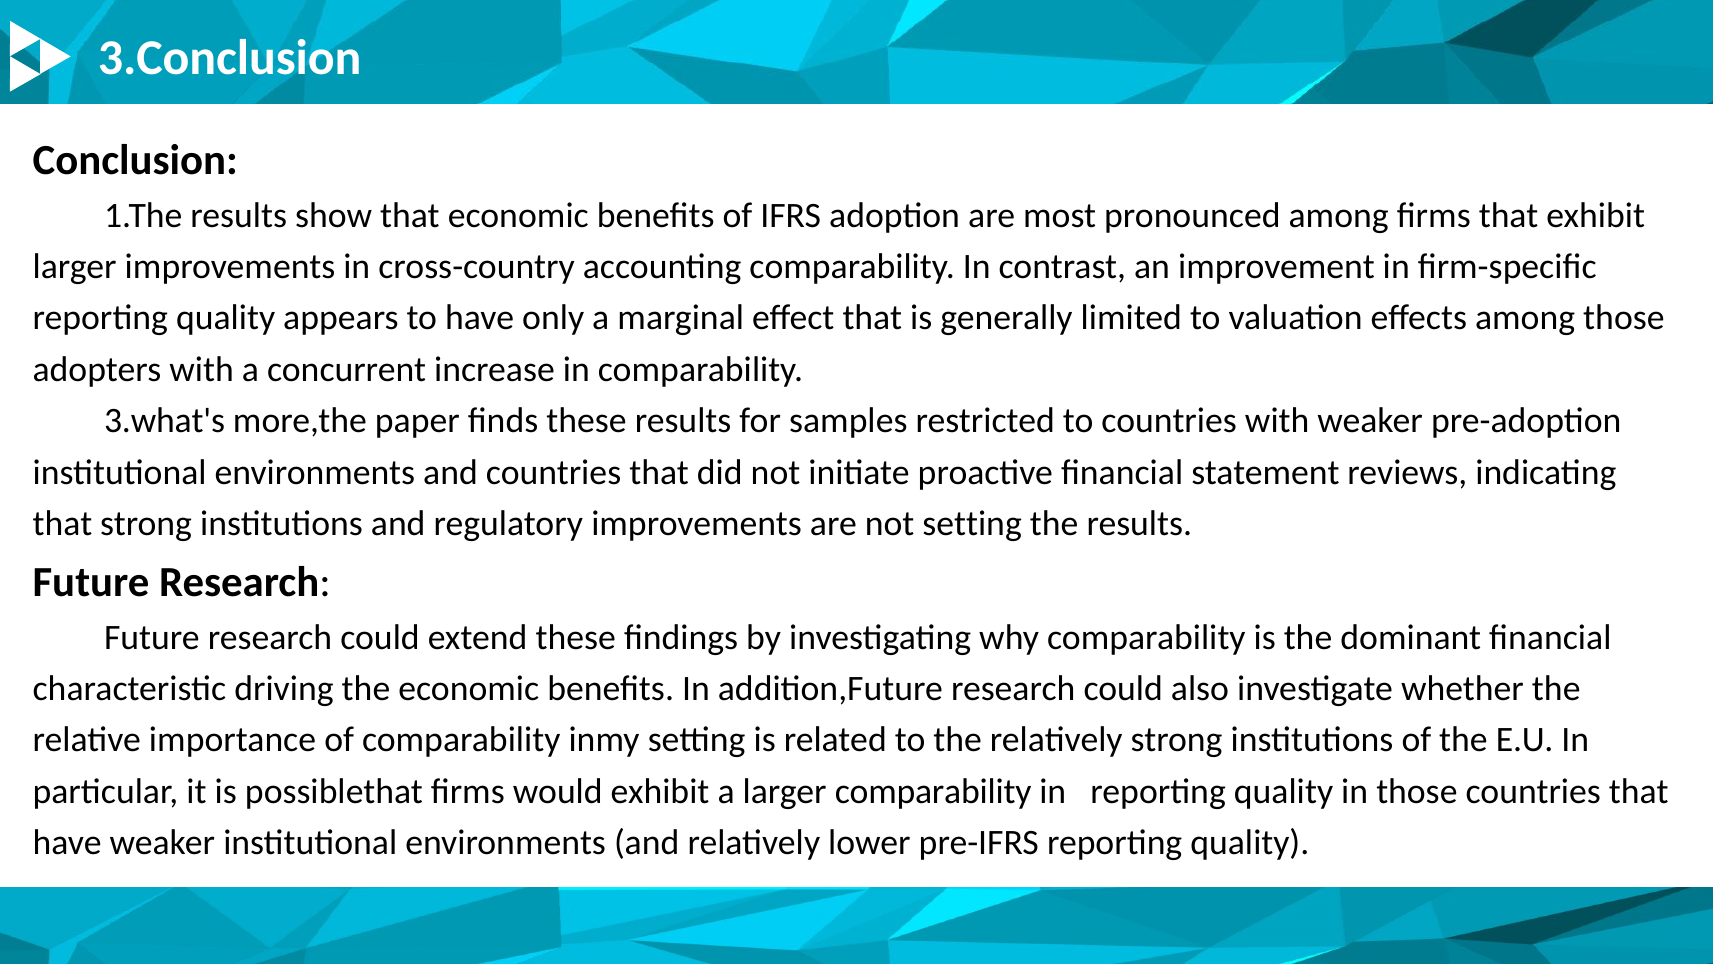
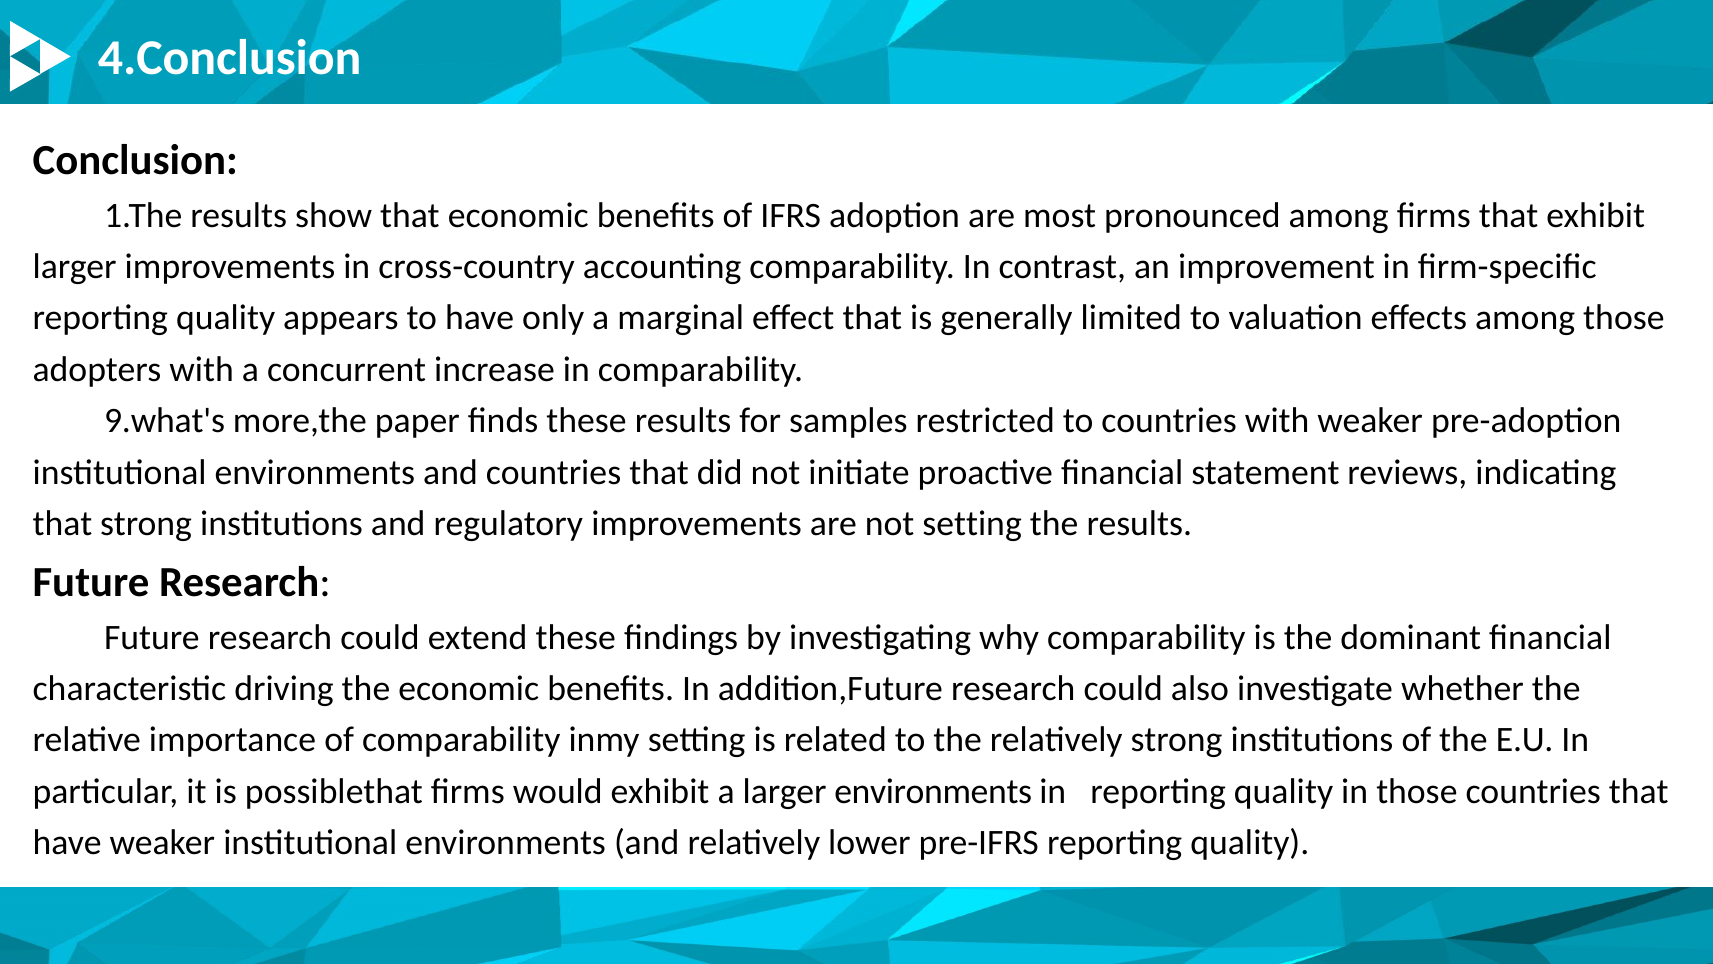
3.Conclusion: 3.Conclusion -> 4.Conclusion
3.what's: 3.what's -> 9.what's
larger comparability: comparability -> environments
